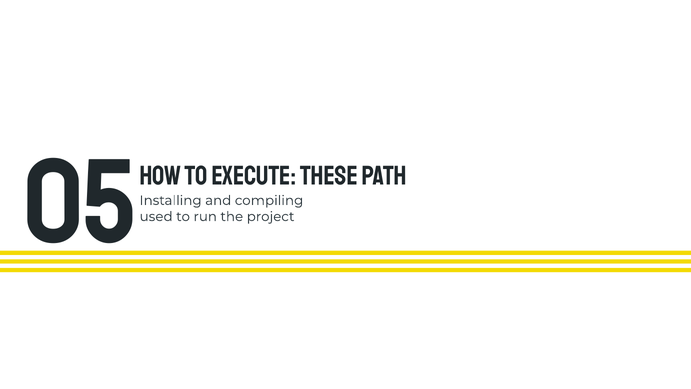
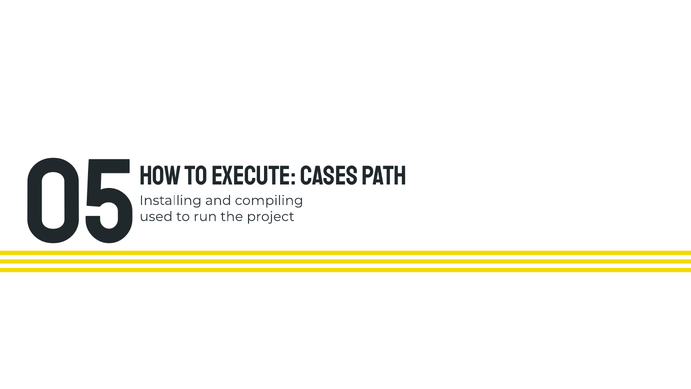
these: these -> cases
